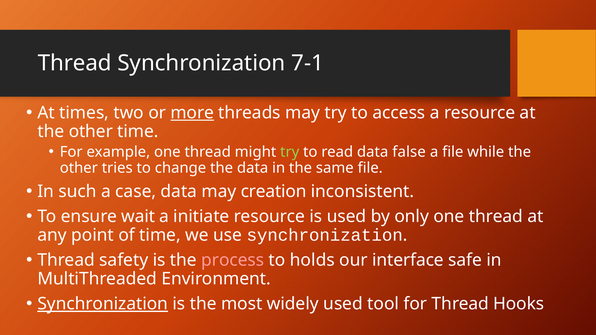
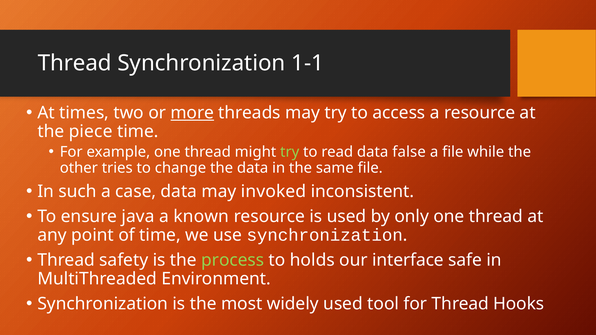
7-1: 7-1 -> 1-1
other at (91, 132): other -> piece
creation: creation -> invoked
wait: wait -> java
initiate: initiate -> known
process colour: pink -> light green
Synchronization at (103, 304) underline: present -> none
